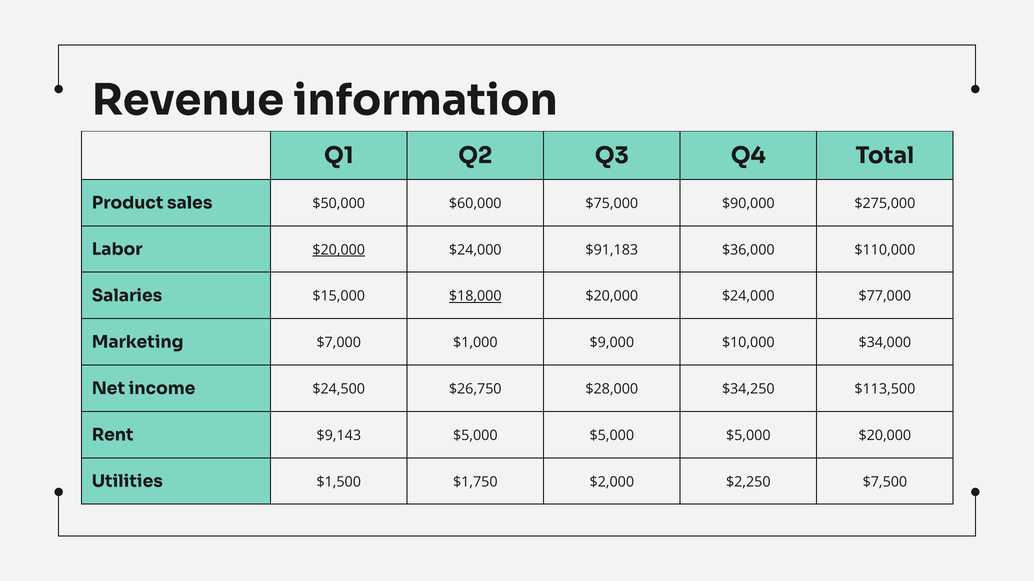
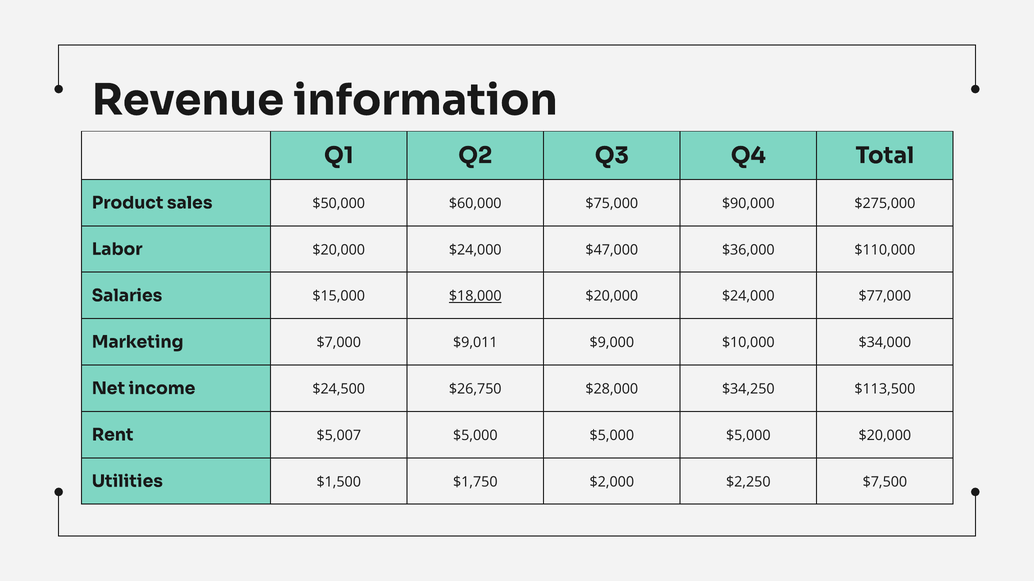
$20,000 at (339, 250) underline: present -> none
$91,183: $91,183 -> $47,000
$1,000: $1,000 -> $9,011
$9,143: $9,143 -> $5,007
